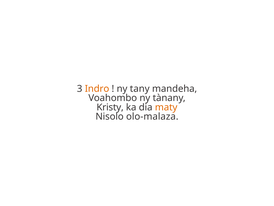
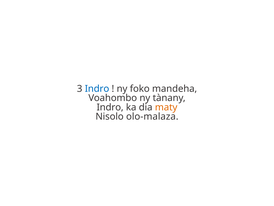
Indro at (97, 89) colour: orange -> blue
tany: tany -> foko
Kristy at (110, 107): Kristy -> Indro
